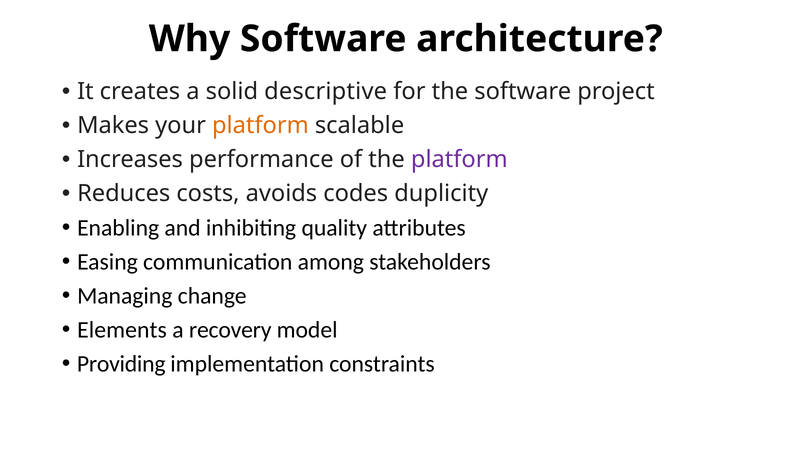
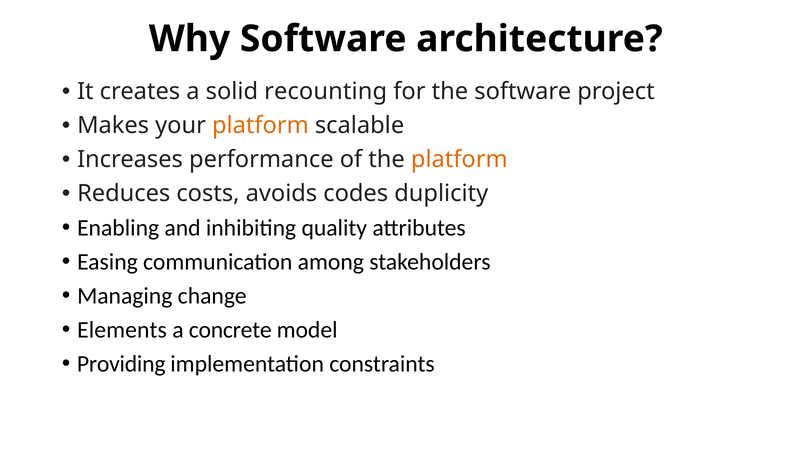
descriptive: descriptive -> recounting
platform at (459, 160) colour: purple -> orange
recovery: recovery -> concrete
